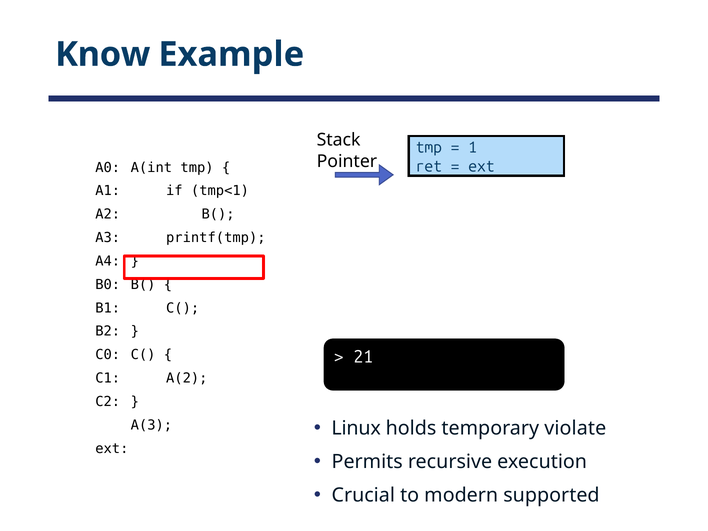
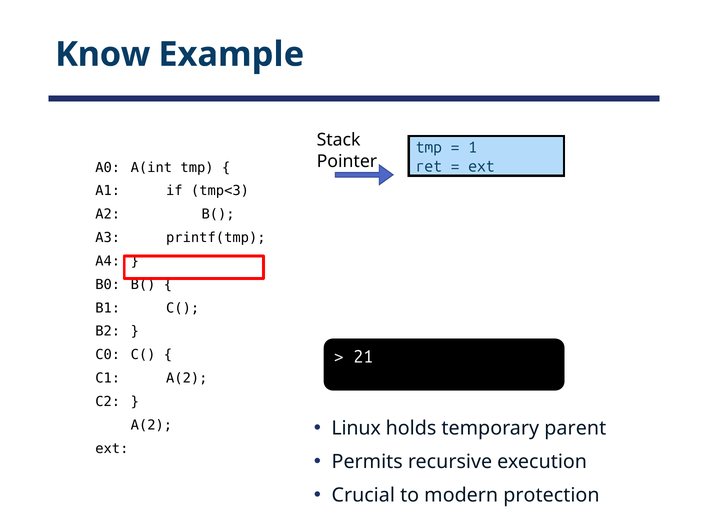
tmp<1: tmp<1 -> tmp<3
violate: violate -> parent
A(3 at (151, 425): A(3 -> A(2
supported: supported -> protection
